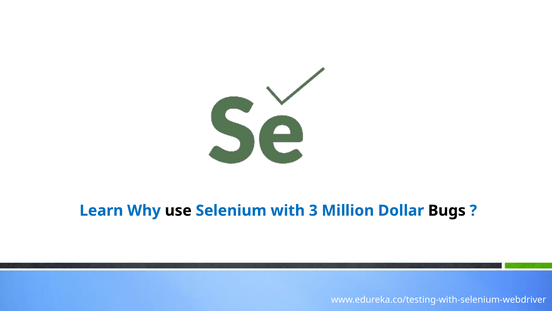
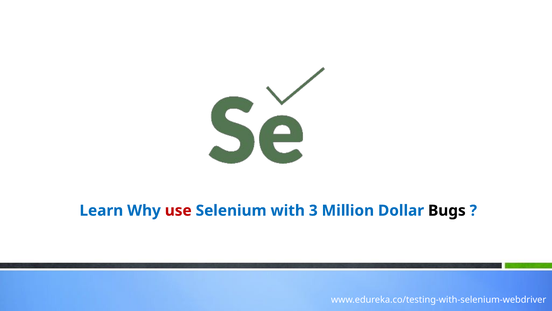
use colour: black -> red
